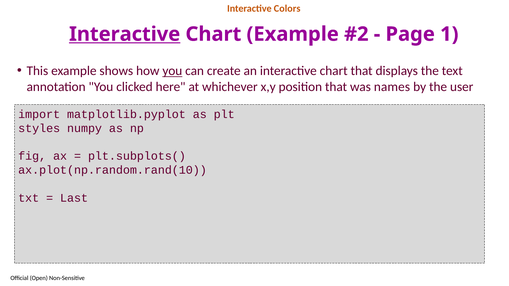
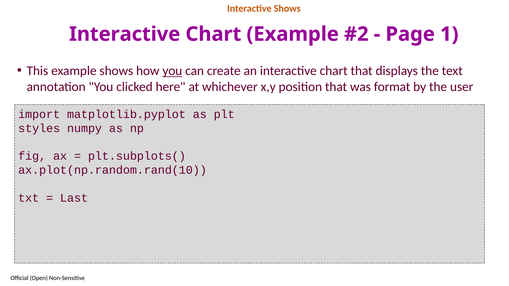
Interactive Colors: Colors -> Shows
Interactive at (125, 34) underline: present -> none
names: names -> format
